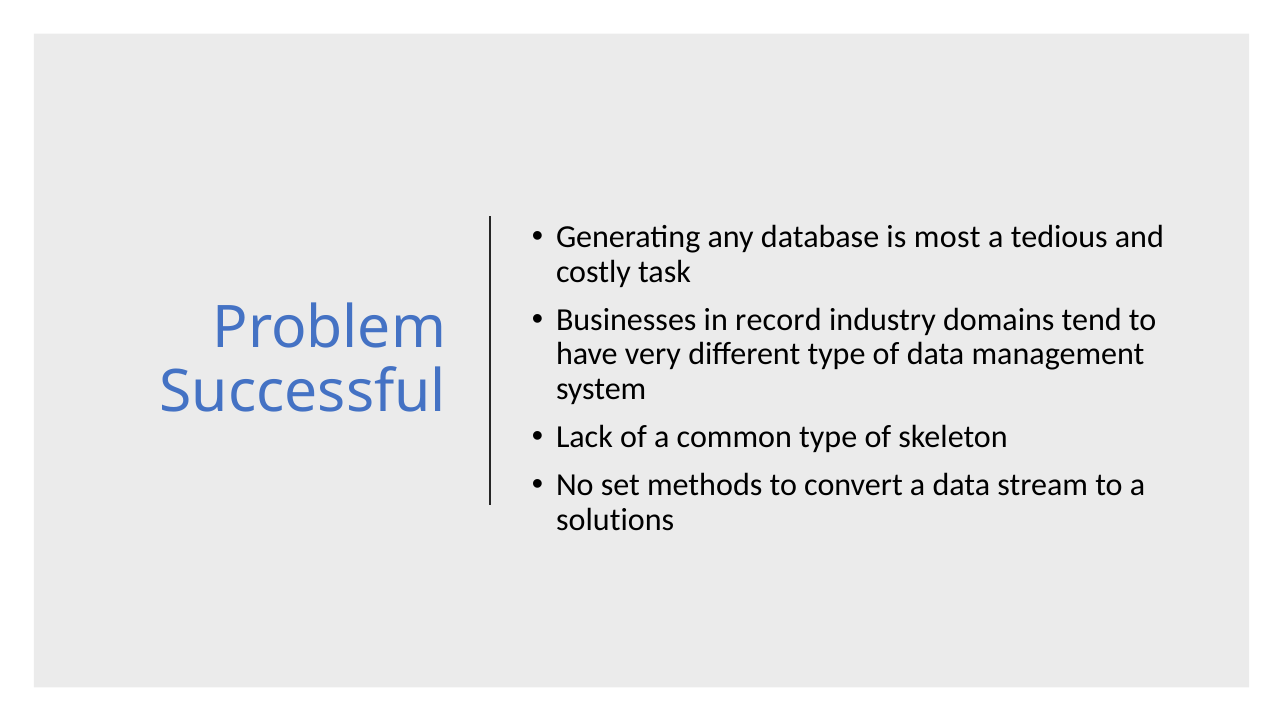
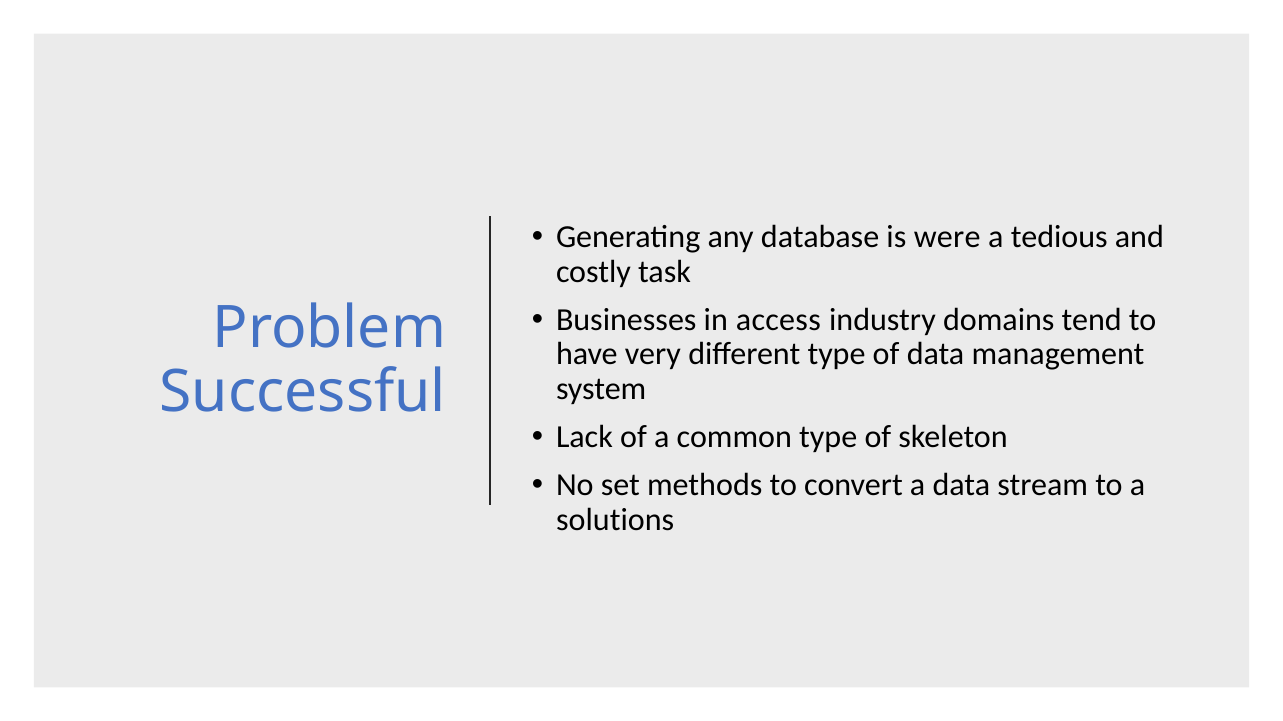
most: most -> were
record: record -> access
